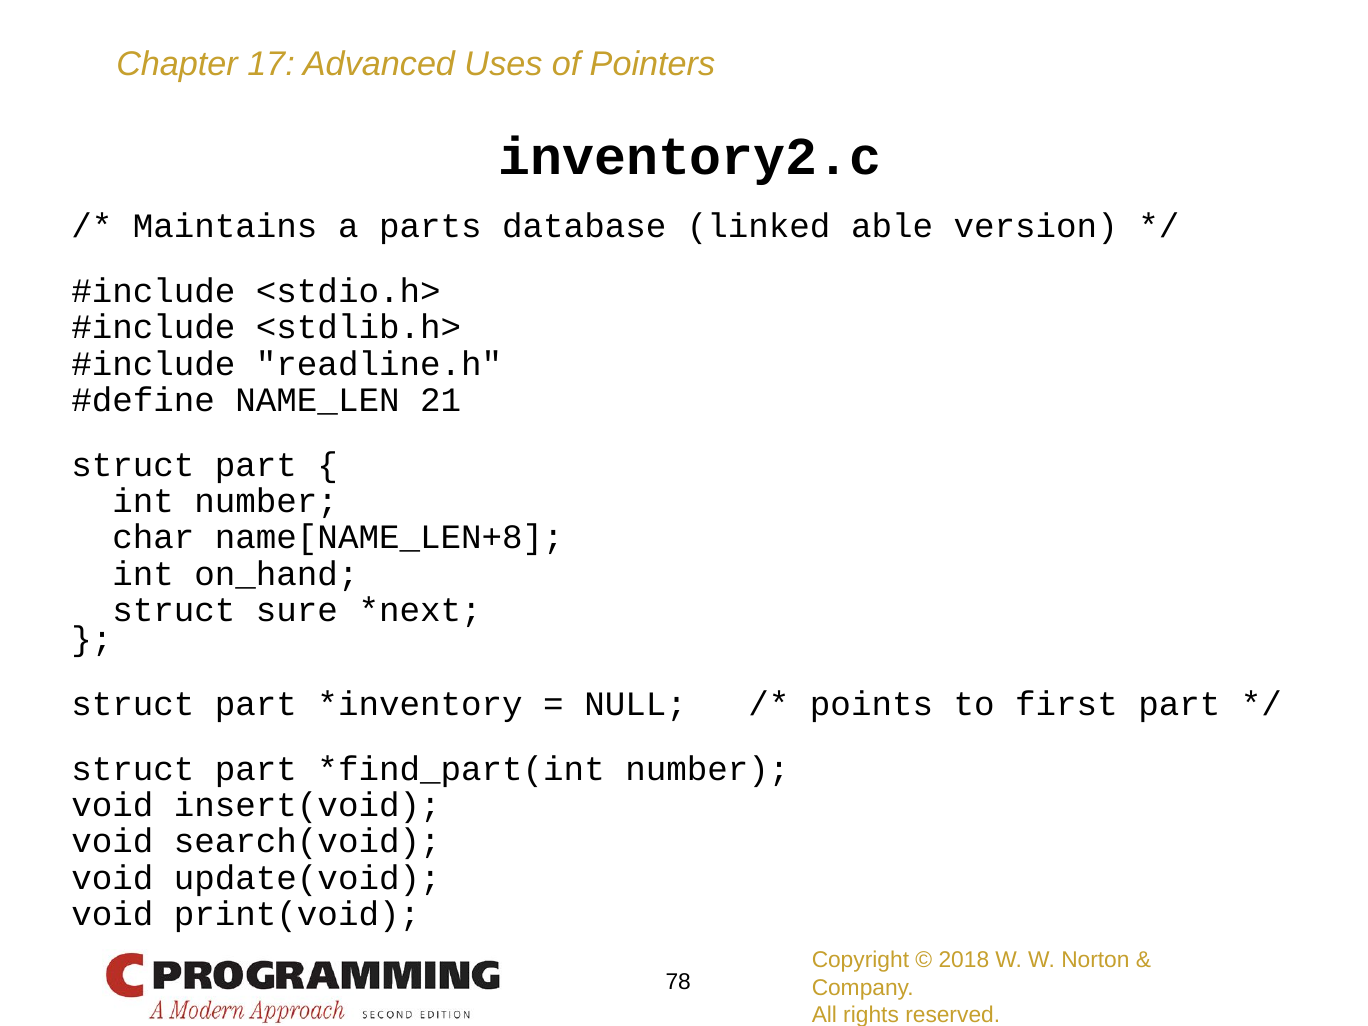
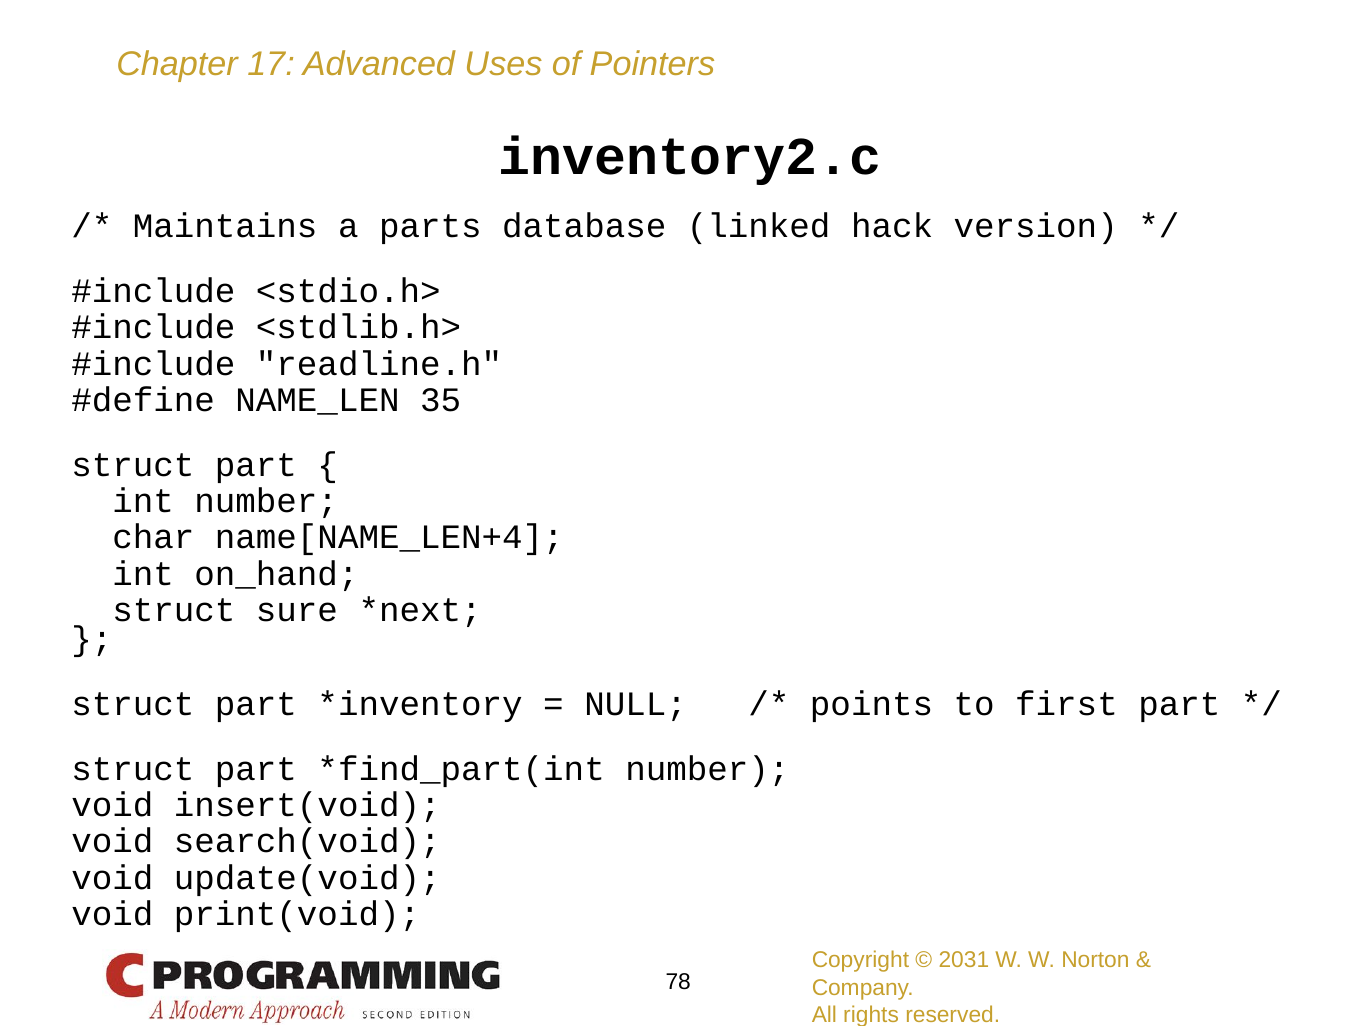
able: able -> hack
21: 21 -> 35
name[NAME_LEN+8: name[NAME_LEN+8 -> name[NAME_LEN+4
2018: 2018 -> 2031
